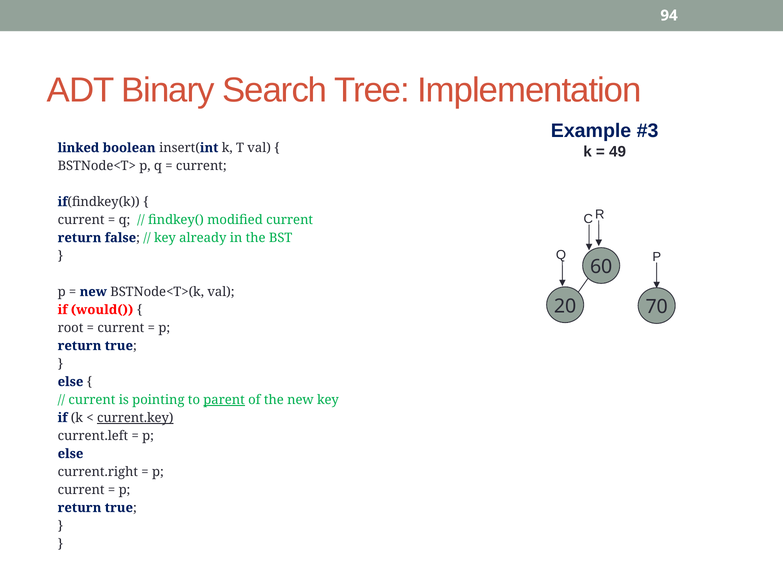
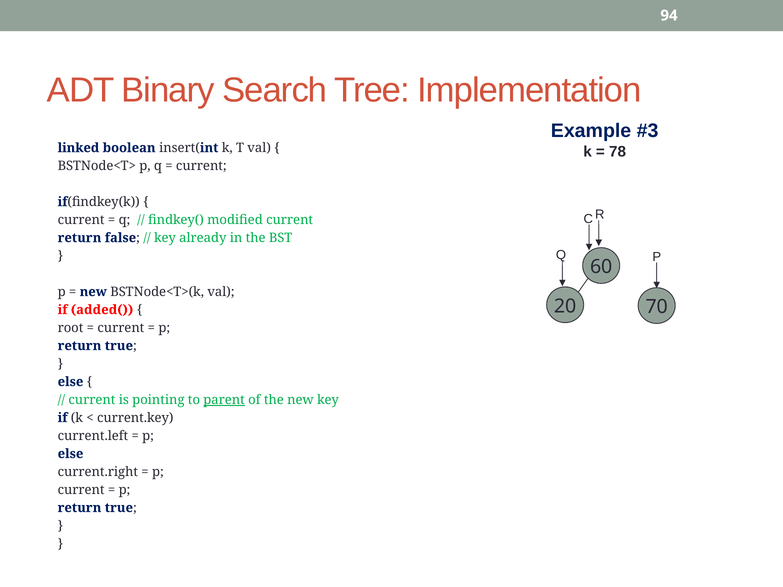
49: 49 -> 78
would(: would( -> added(
current.key underline: present -> none
